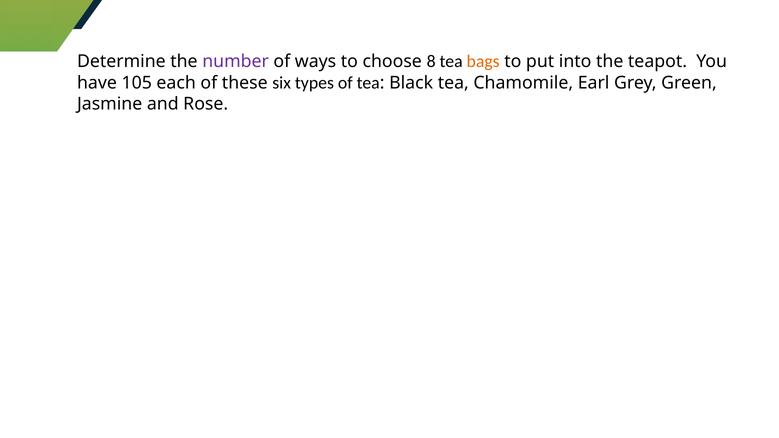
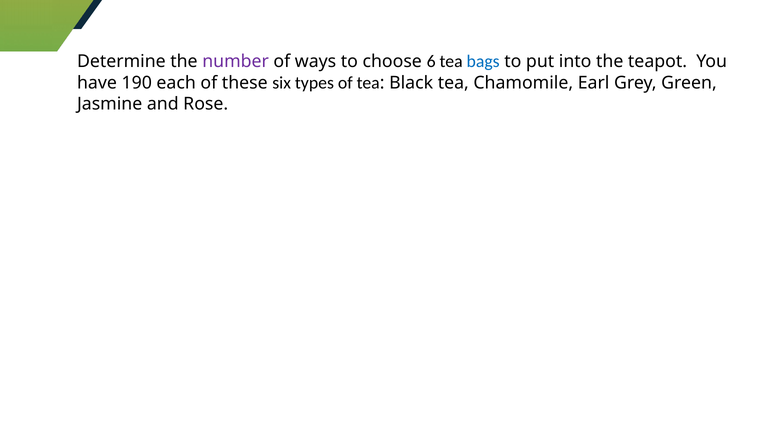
8: 8 -> 6
bags colour: orange -> blue
105: 105 -> 190
